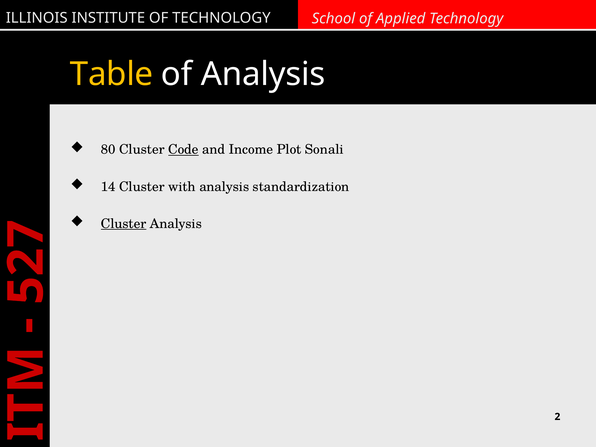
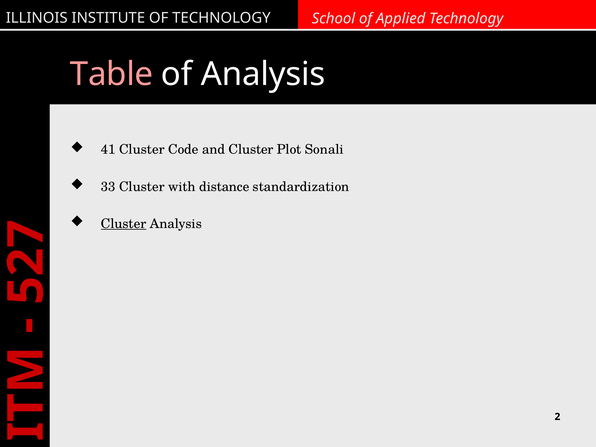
Table colour: yellow -> pink
80: 80 -> 41
Code underline: present -> none
and Income: Income -> Cluster
14: 14 -> 33
with analysis: analysis -> distance
